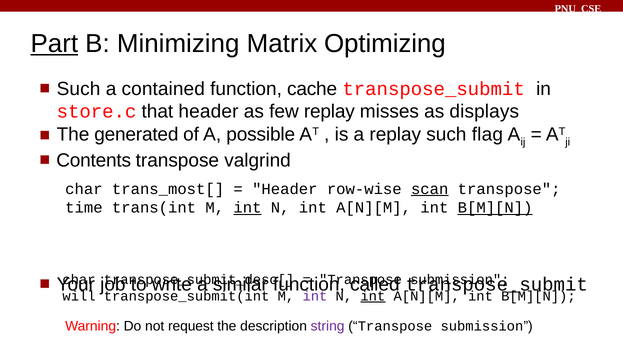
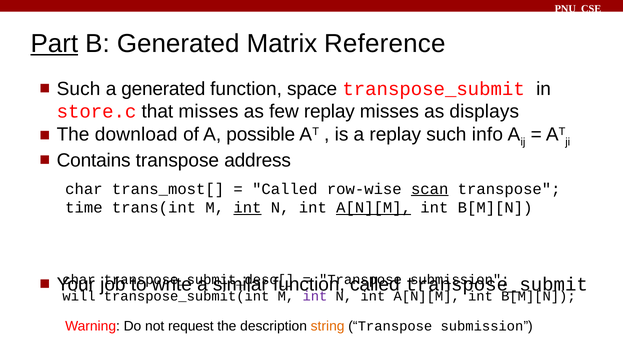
B Minimizing: Minimizing -> Generated
Optimizing: Optimizing -> Reference
a contained: contained -> generated
cache: cache -> space
that header: header -> misses
generated: generated -> download
flag: flag -> info
Contents: Contents -> Contains
valgrind: valgrind -> address
Header at (285, 189): Header -> Called
A[N][M at (374, 207) underline: none -> present
B[M][N at (495, 207) underline: present -> none
int at (373, 296) underline: present -> none
string colour: purple -> orange
